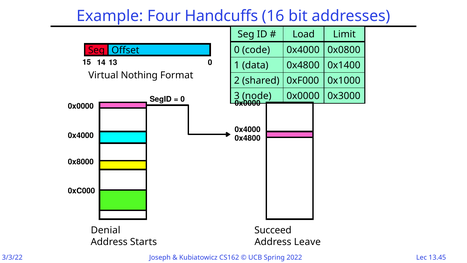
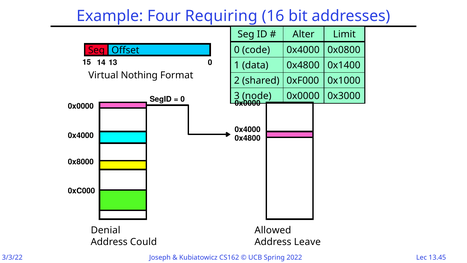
Handcuffs: Handcuffs -> Requiring
Load: Load -> Alter
Succeed: Succeed -> Allowed
Starts: Starts -> Could
